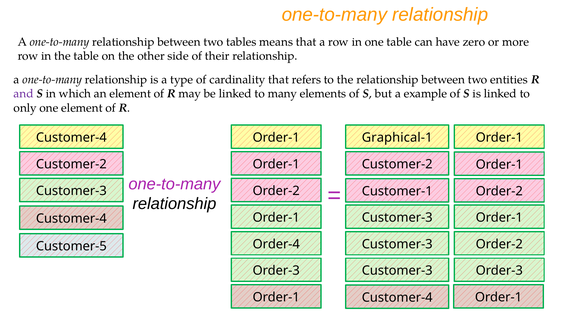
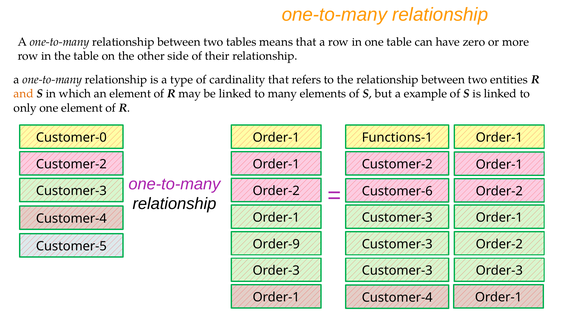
and colour: purple -> orange
Customer-4 at (71, 137): Customer-4 -> Customer-0
Graphical-1: Graphical-1 -> Functions-1
Customer-1: Customer-1 -> Customer-6
Order-4: Order-4 -> Order-9
